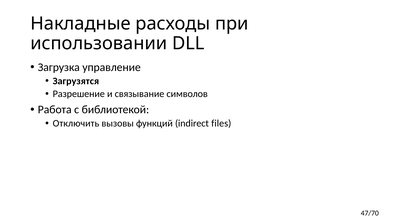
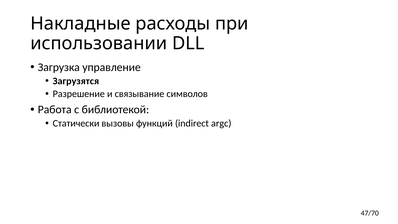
Отключить: Отключить -> Статически
files: files -> argc
